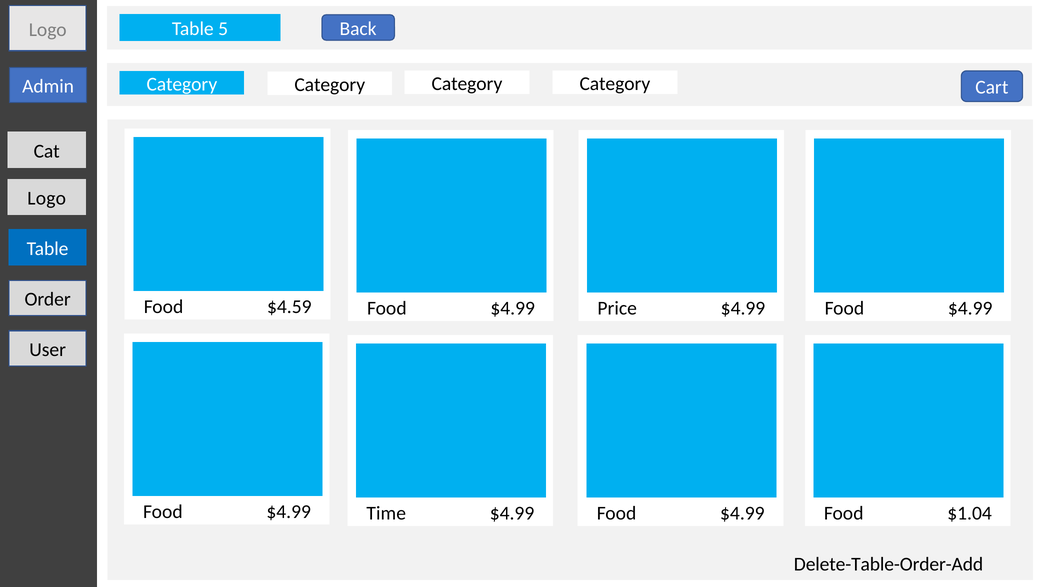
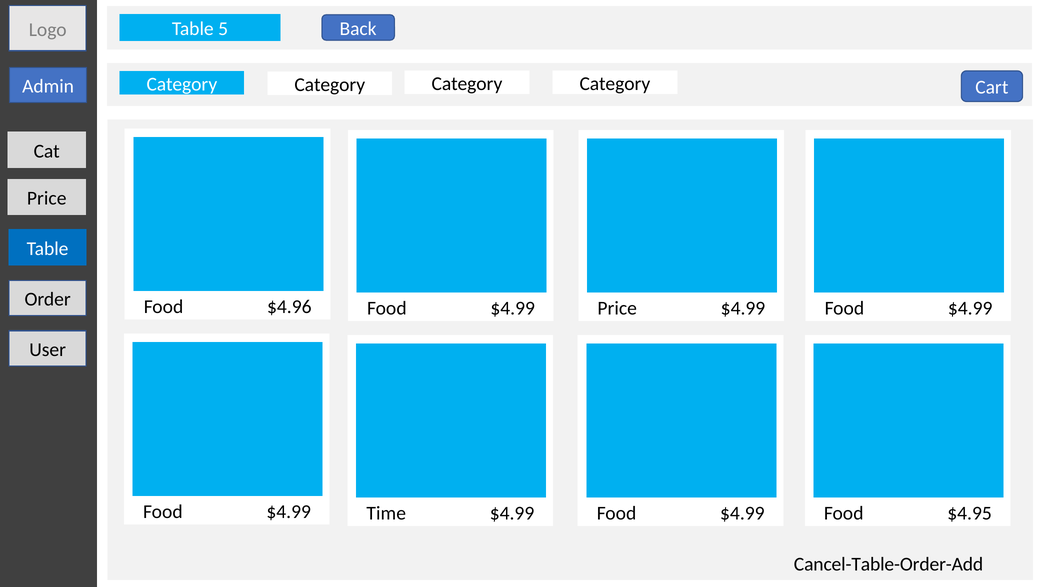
Logo at (47, 198): Logo -> Price
$4.59: $4.59 -> $4.96
$1.04: $1.04 -> $4.95
Delete-Table-Order-Add: Delete-Table-Order-Add -> Cancel-Table-Order-Add
